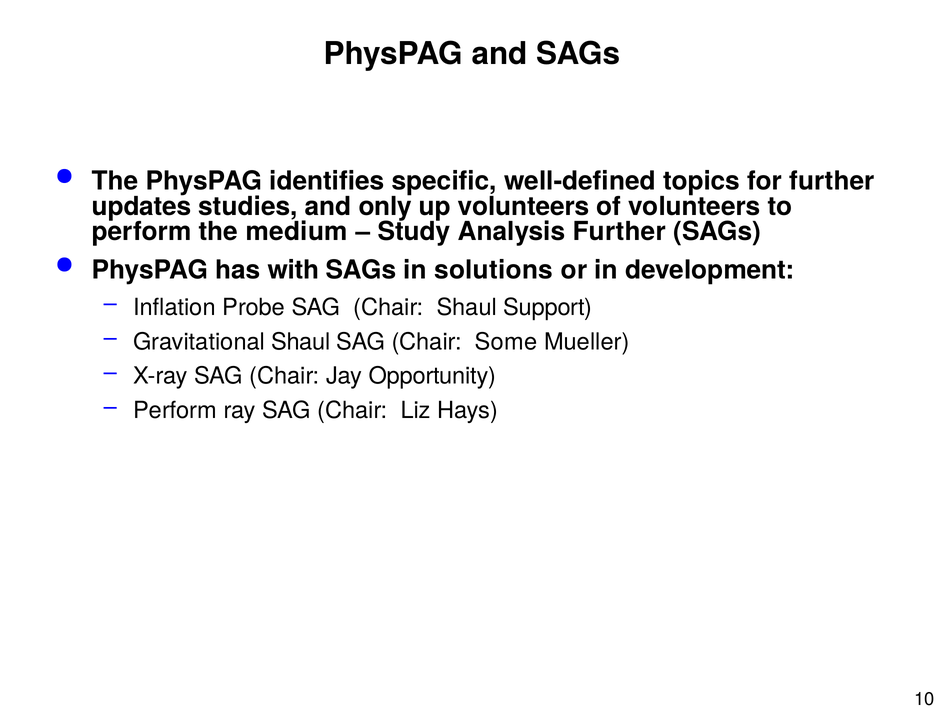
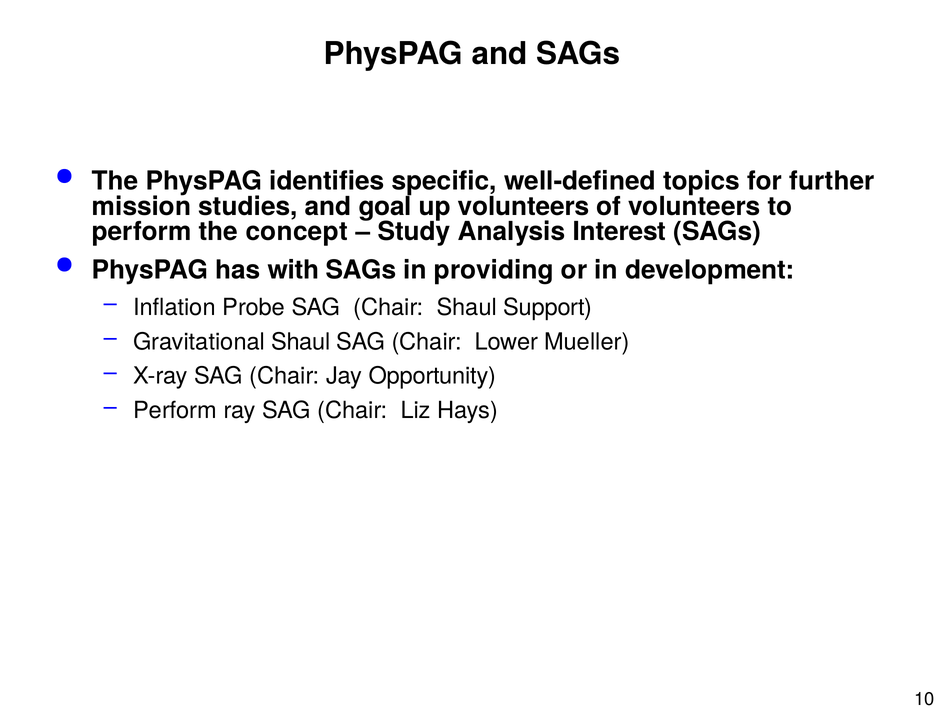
updates: updates -> mission
only: only -> goal
medium: medium -> concept
Analysis Further: Further -> Interest
solutions: solutions -> providing
Some: Some -> Lower
